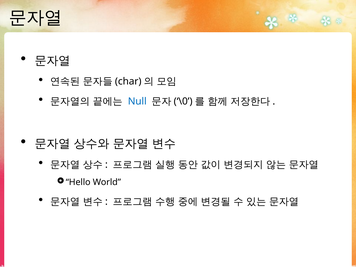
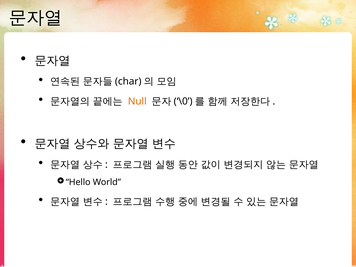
Null colour: blue -> orange
